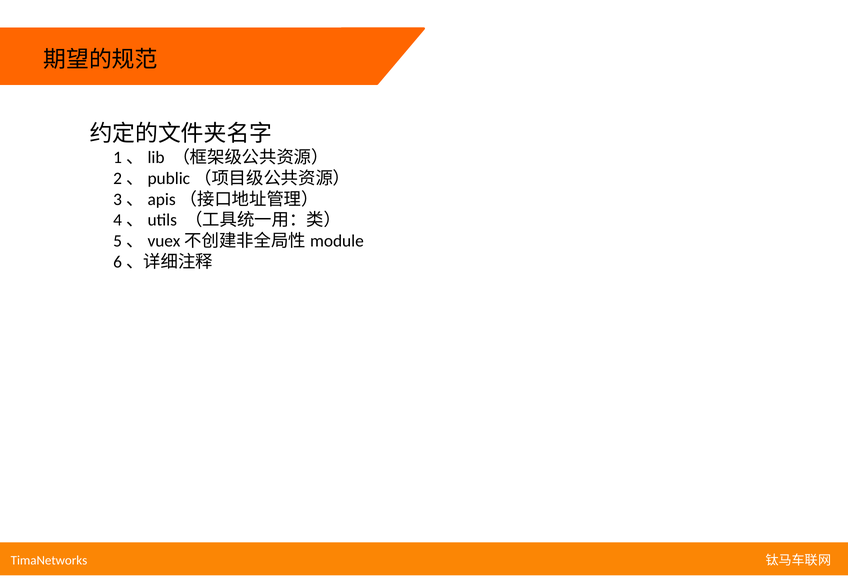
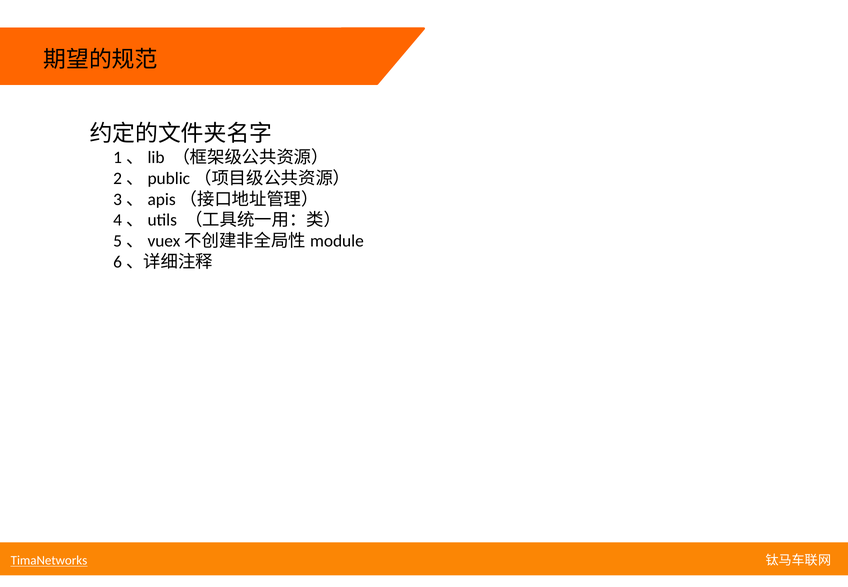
TimaNetworks underline: none -> present
